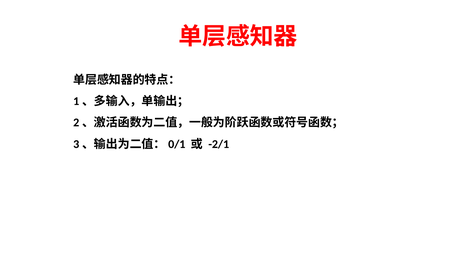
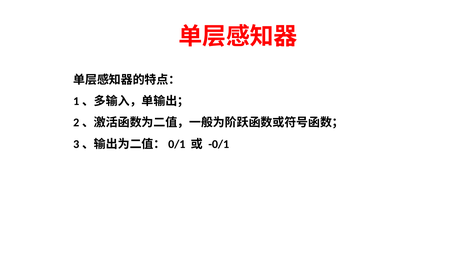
-2/1: -2/1 -> -0/1
